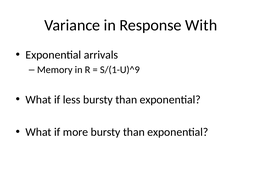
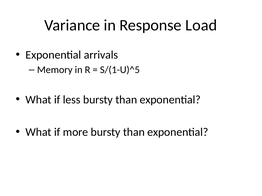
With: With -> Load
S/(1-U)^9: S/(1-U)^9 -> S/(1-U)^5
